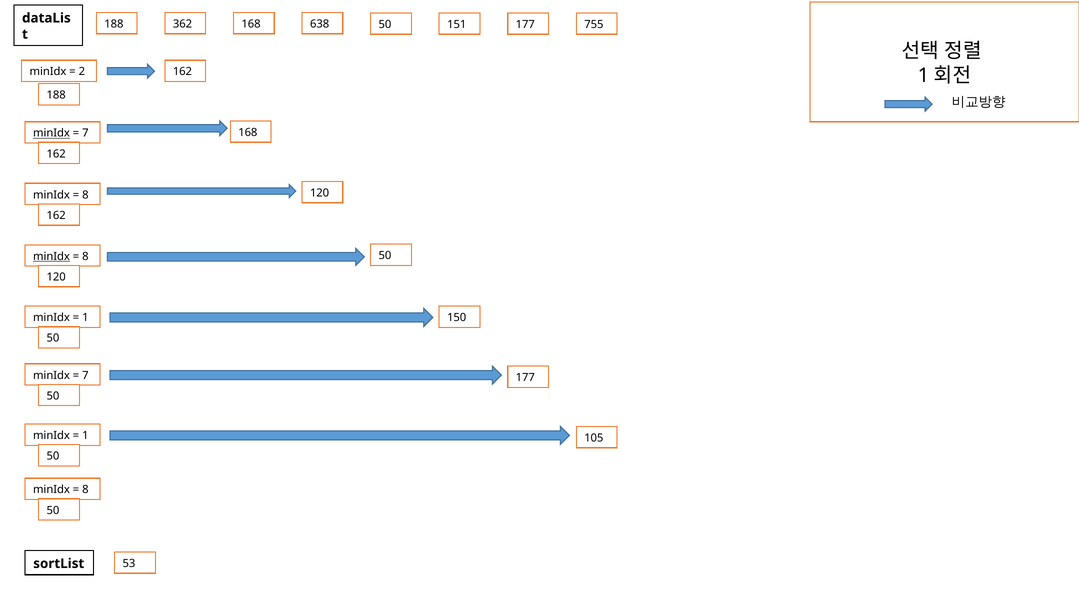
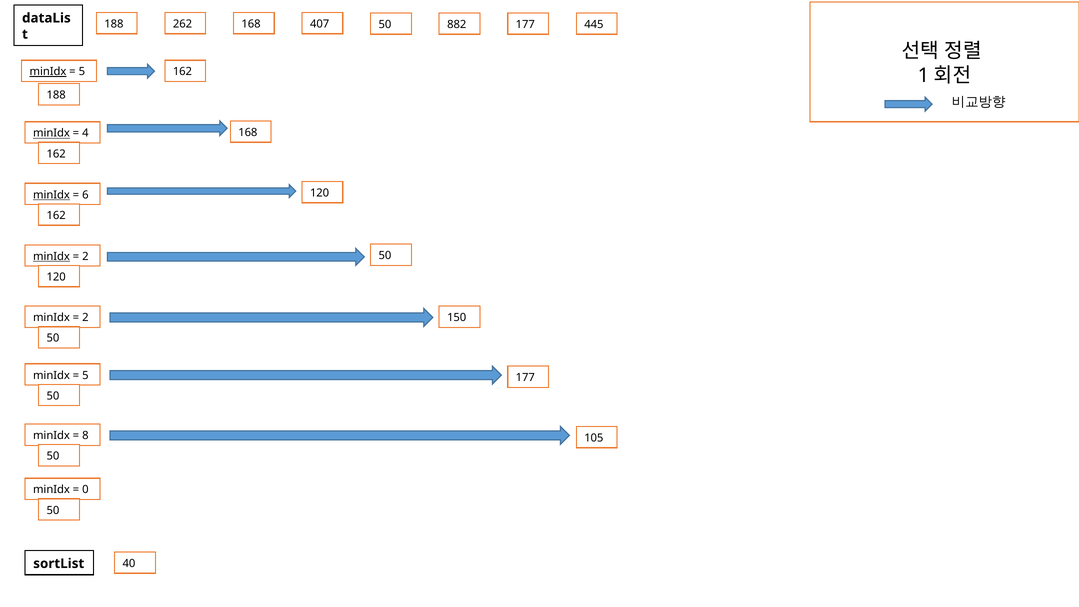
362: 362 -> 262
638: 638 -> 407
151: 151 -> 882
755: 755 -> 445
minIdx at (48, 72) underline: none -> present
2 at (82, 72): 2 -> 5
7 at (85, 133): 7 -> 4
minIdx at (51, 195) underline: none -> present
8 at (85, 195): 8 -> 6
8 at (85, 256): 8 -> 2
1 at (85, 318): 1 -> 2
7 at (85, 375): 7 -> 5
1 at (85, 436): 1 -> 8
8 at (85, 490): 8 -> 0
53: 53 -> 40
